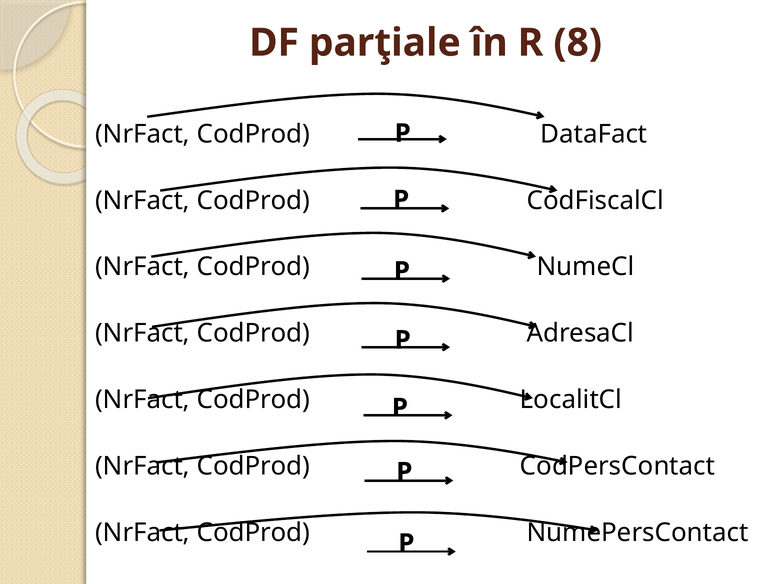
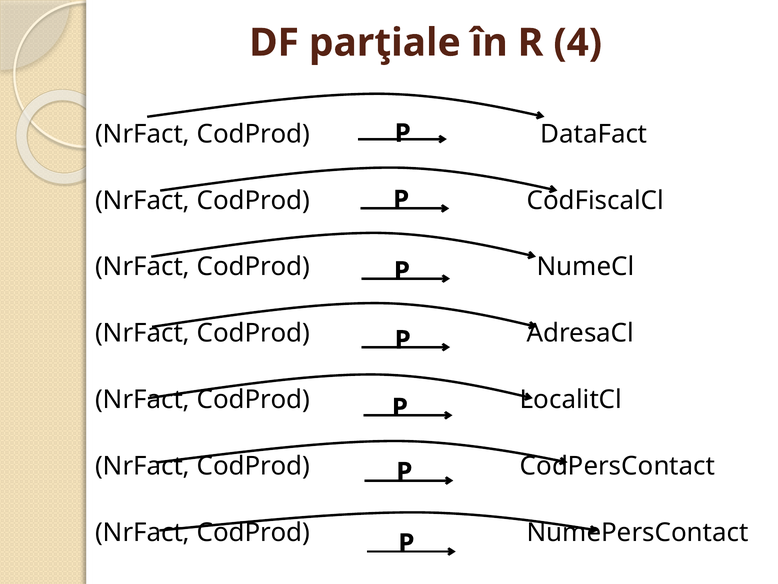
8: 8 -> 4
